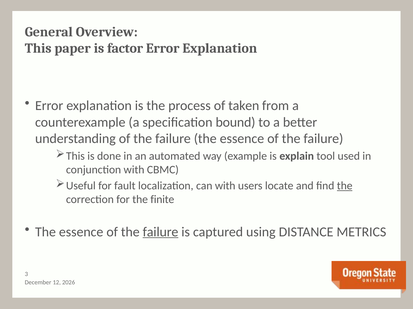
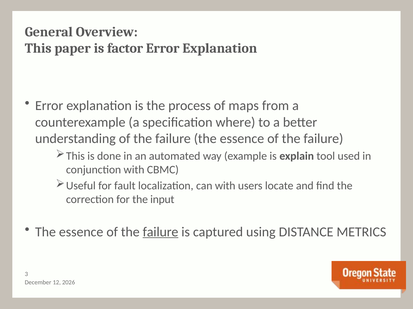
taken: taken -> maps
bound: bound -> where
the at (345, 186) underline: present -> none
finite: finite -> input
